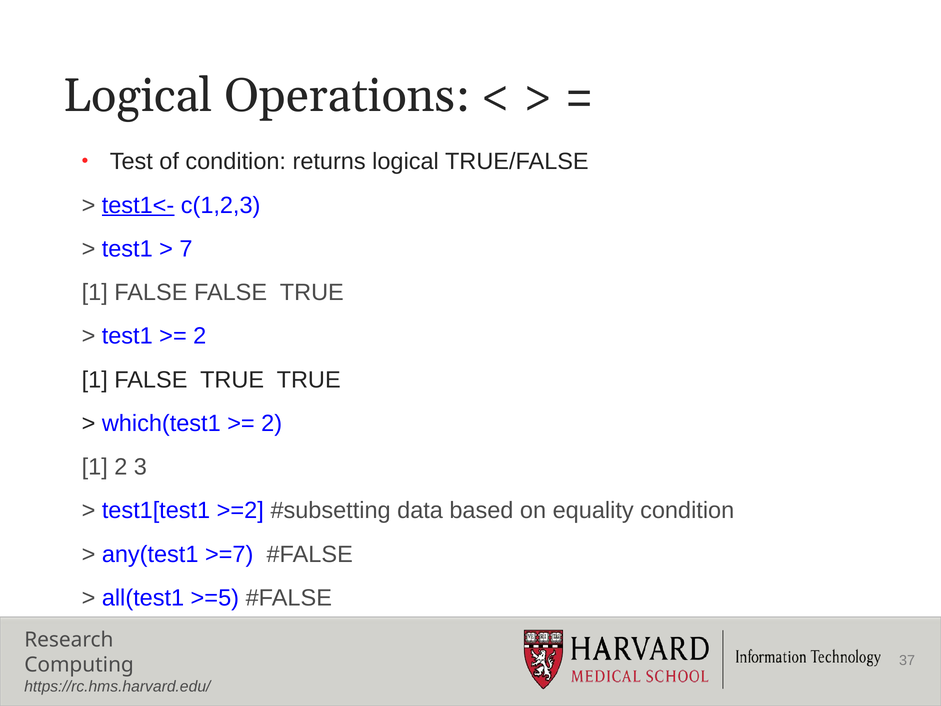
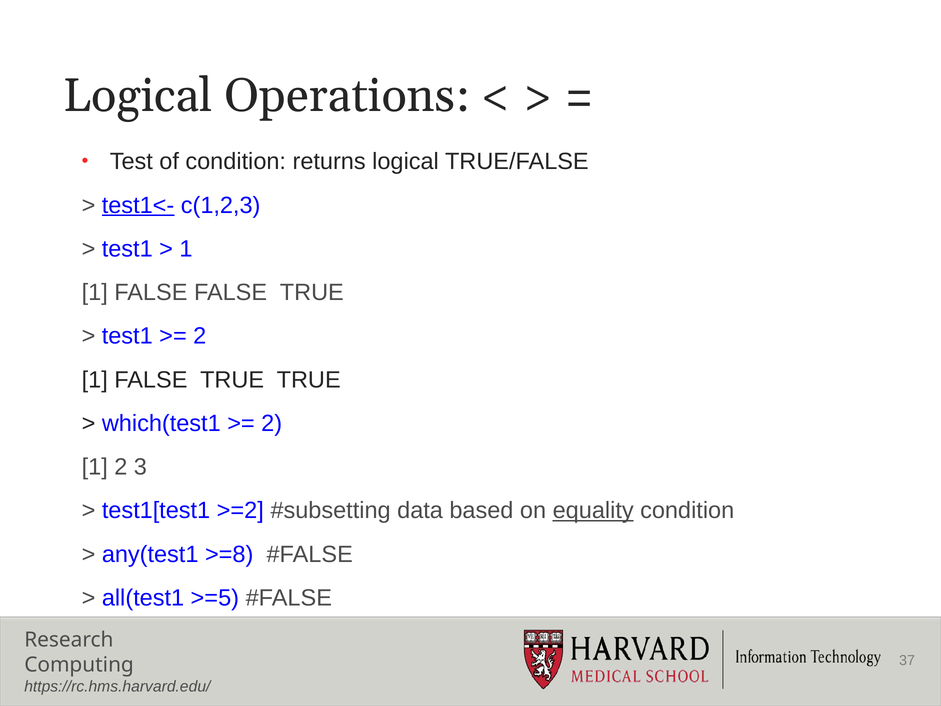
7 at (186, 249): 7 -> 1
equality underline: none -> present
>=7: >=7 -> >=8
